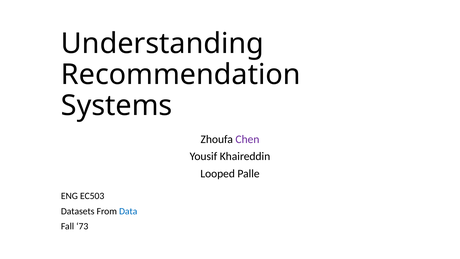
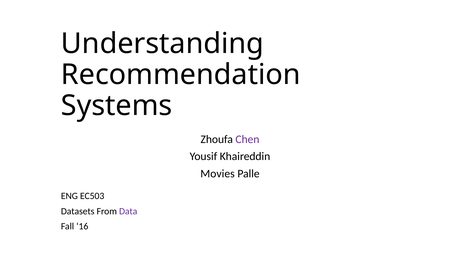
Looped: Looped -> Movies
Data colour: blue -> purple
73: 73 -> 16
